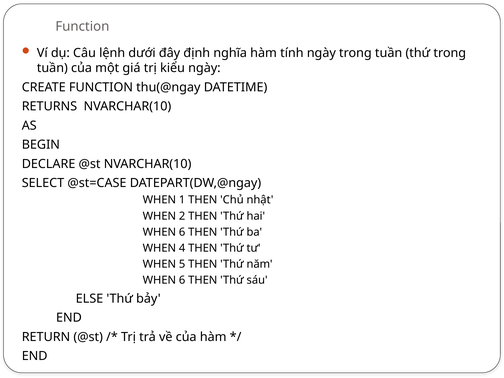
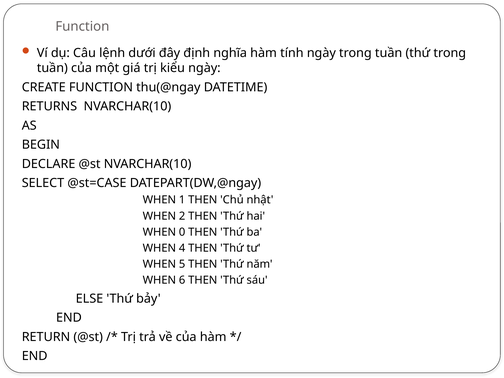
6 at (182, 232): 6 -> 0
